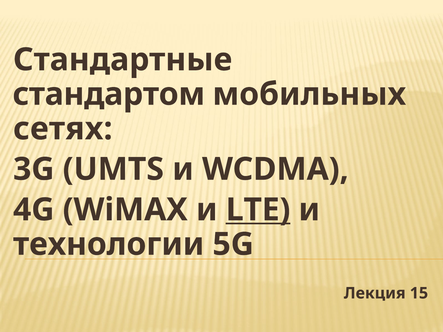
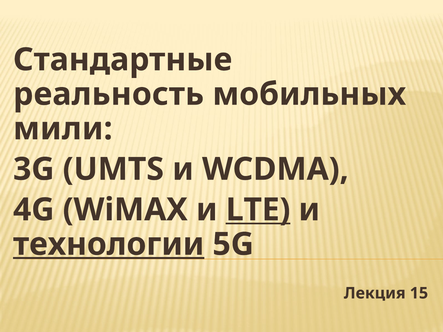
стандартом: стандартом -> реальность
сетях: сетях -> мили
технологии underline: none -> present
